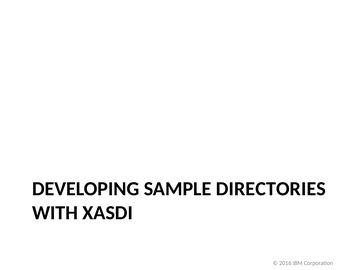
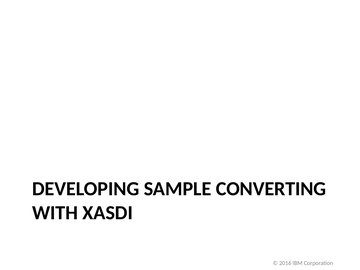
DIRECTORIES: DIRECTORIES -> CONVERTING
